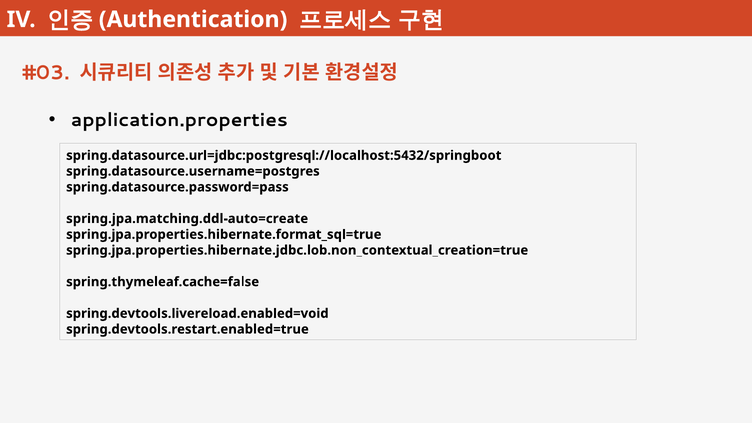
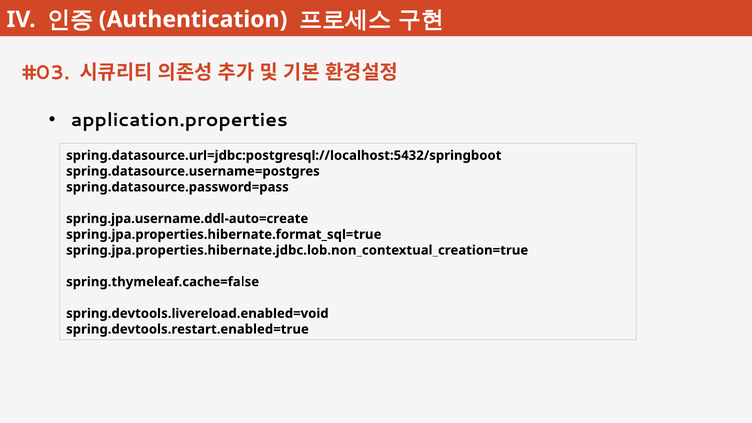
spring.jpa.matching.ddl-auto=create: spring.jpa.matching.ddl-auto=create -> spring.jpa.username.ddl-auto=create
